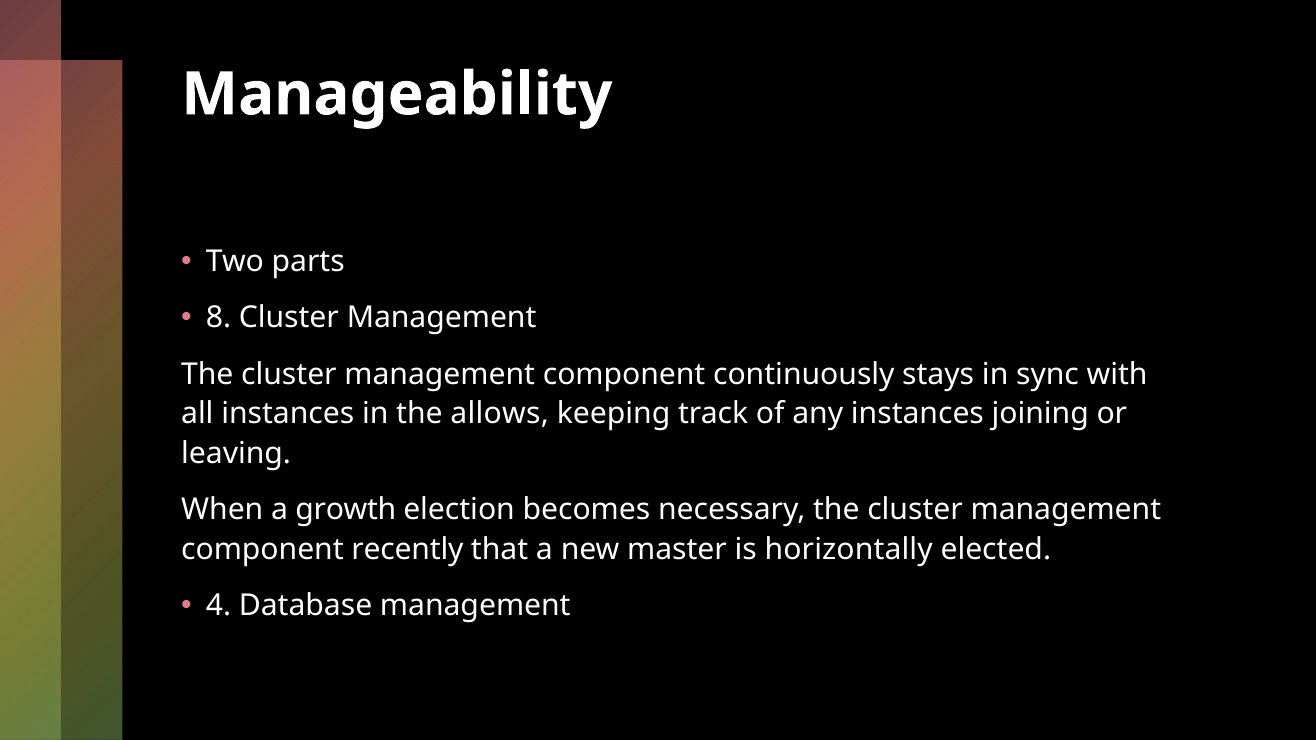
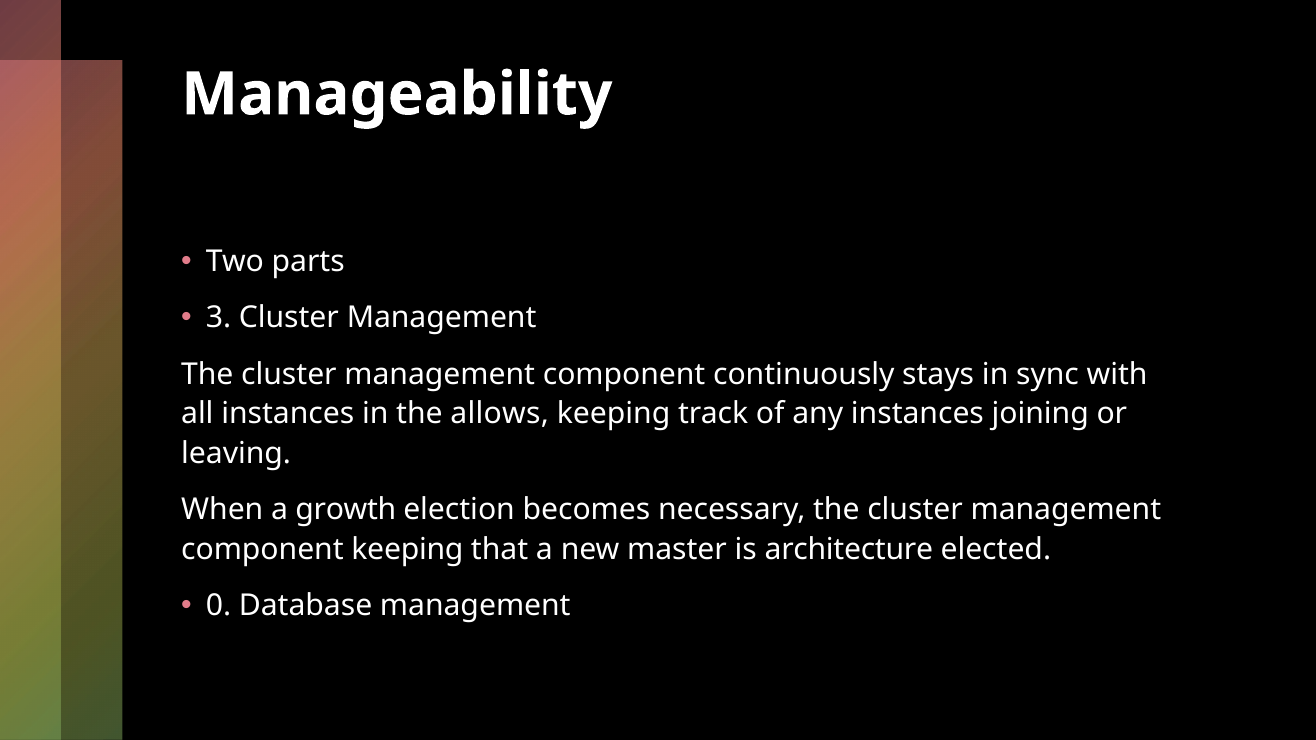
8: 8 -> 3
component recently: recently -> keeping
horizontally: horizontally -> architecture
4: 4 -> 0
